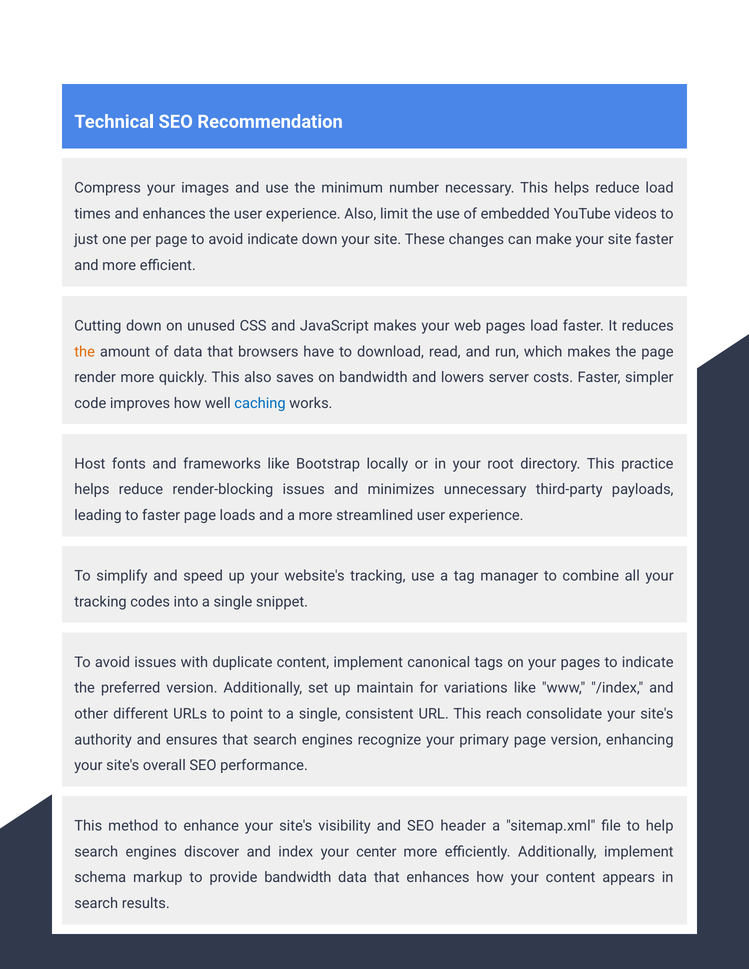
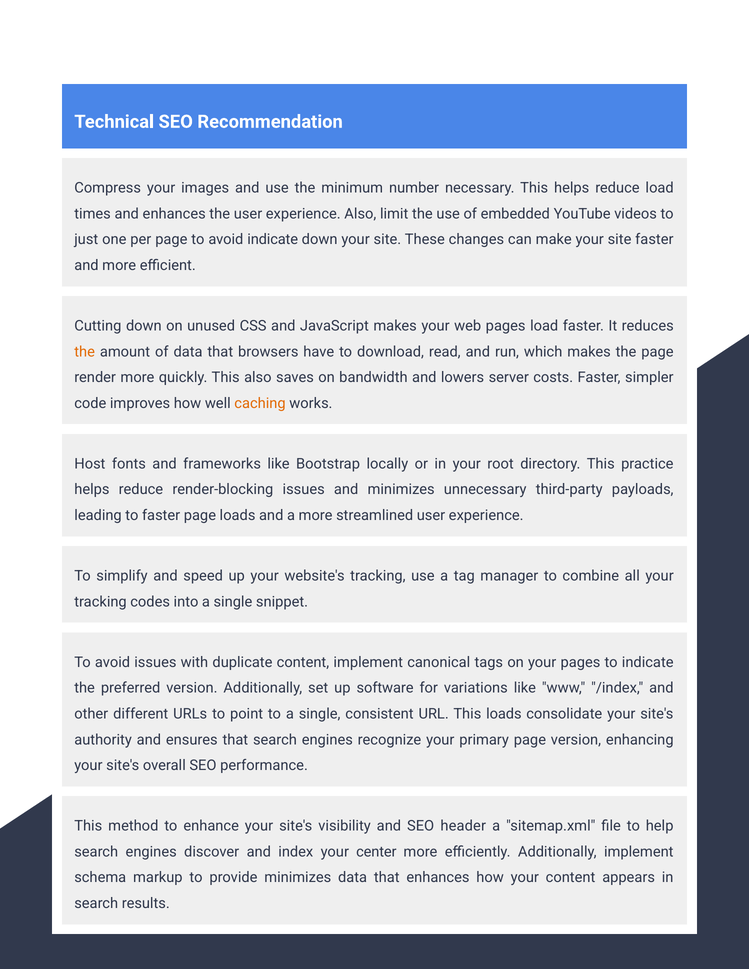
caching colour: blue -> orange
maintain: maintain -> software
This reach: reach -> loads
provide bandwidth: bandwidth -> minimizes
